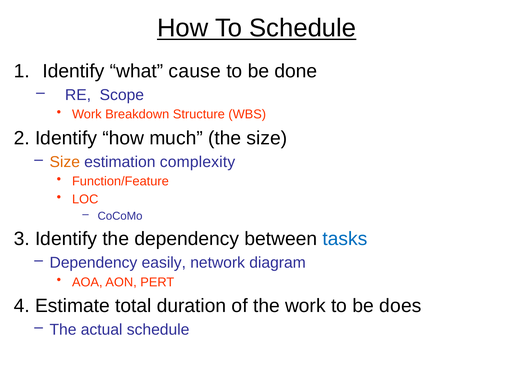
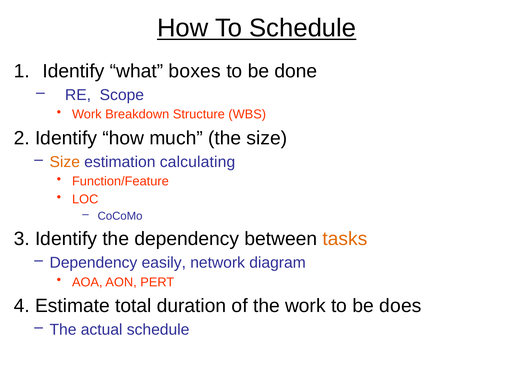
cause: cause -> boxes
complexity: complexity -> calculating
tasks colour: blue -> orange
